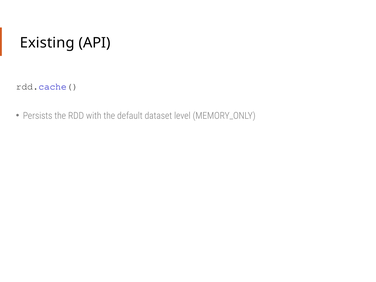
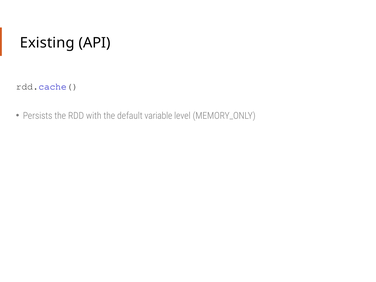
dataset: dataset -> variable
